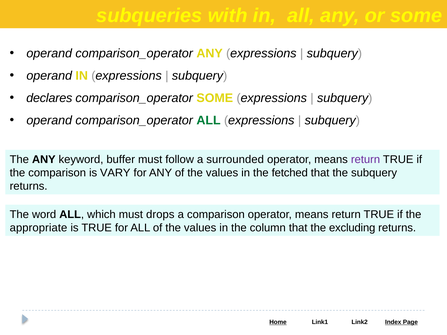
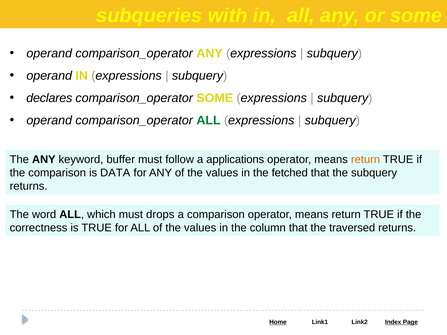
surrounded: surrounded -> applications
return at (366, 160) colour: purple -> orange
VARY: VARY -> DATA
appropriate: appropriate -> correctness
excluding: excluding -> traversed
